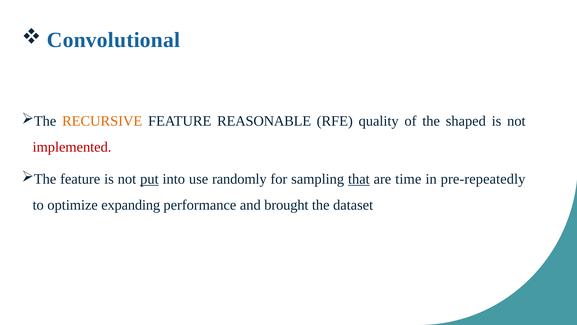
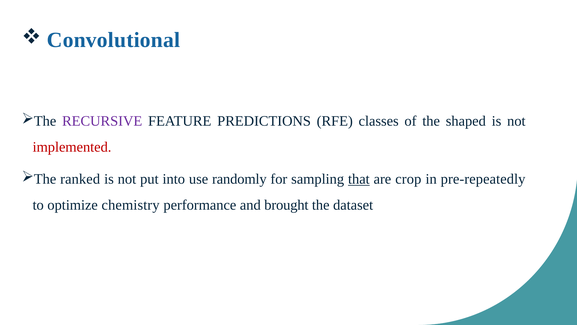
RECURSIVE colour: orange -> purple
REASONABLE: REASONABLE -> PREDICTIONS
quality: quality -> classes
The feature: feature -> ranked
put underline: present -> none
time: time -> crop
expanding: expanding -> chemistry
